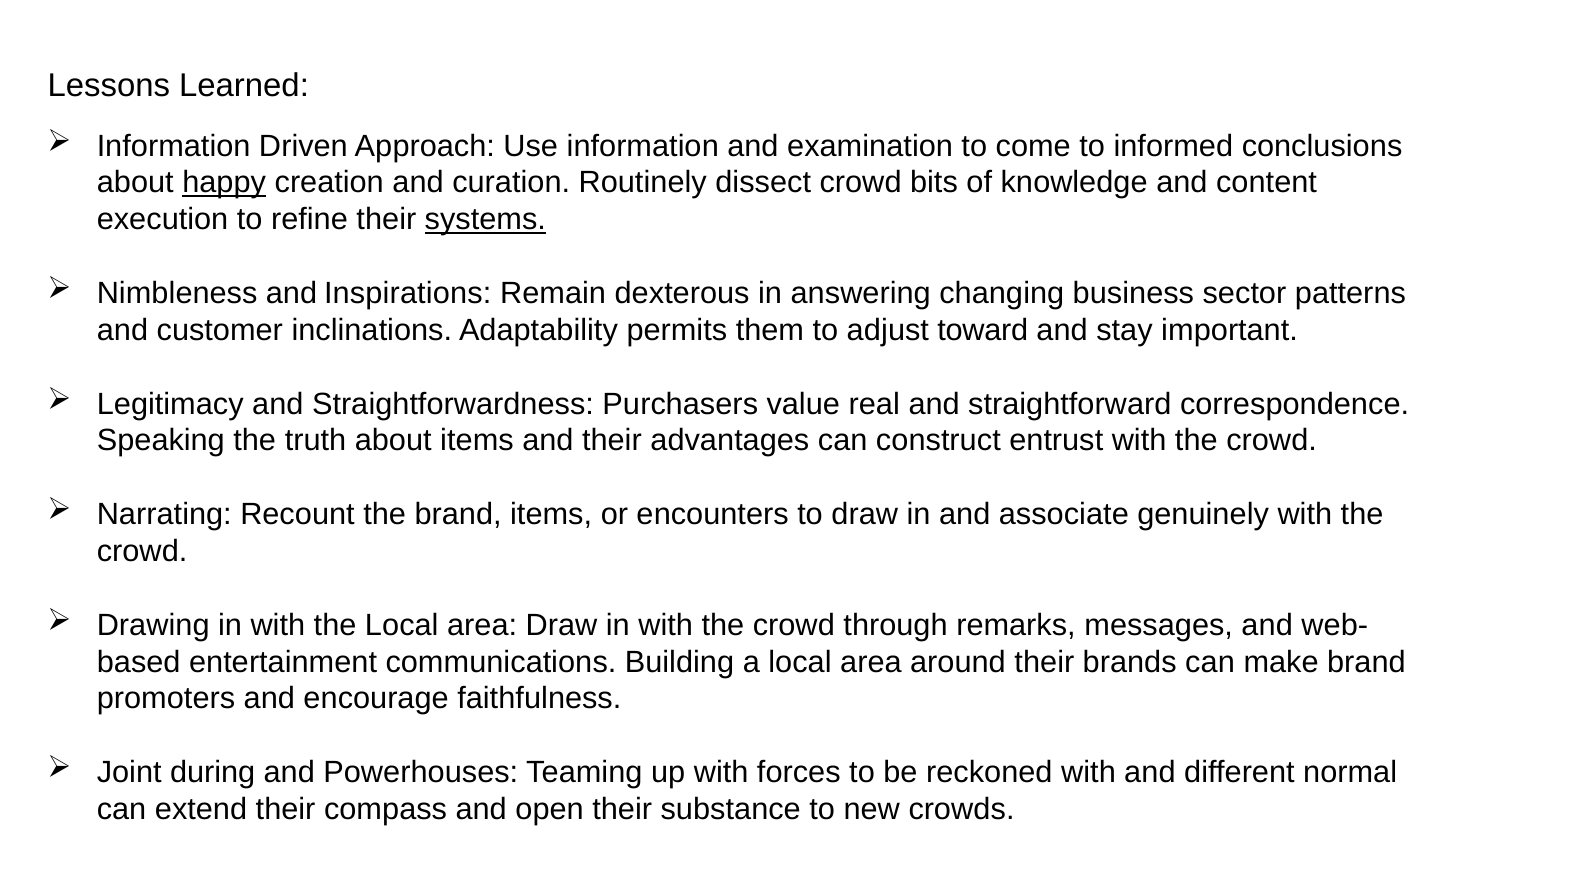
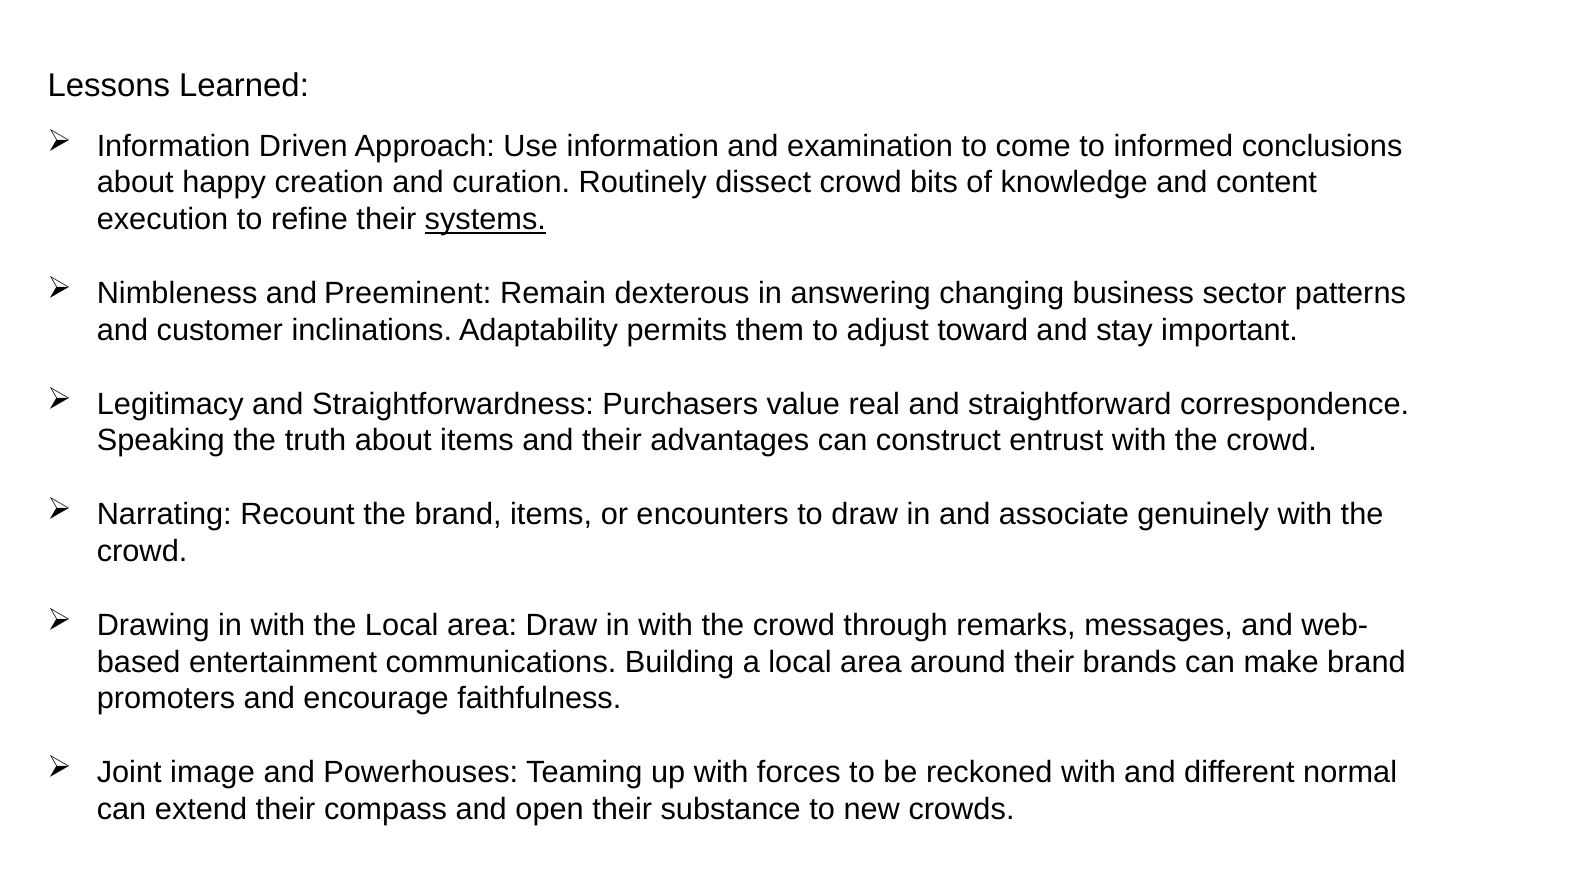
happy underline: present -> none
Inspirations: Inspirations -> Preeminent
during: during -> image
